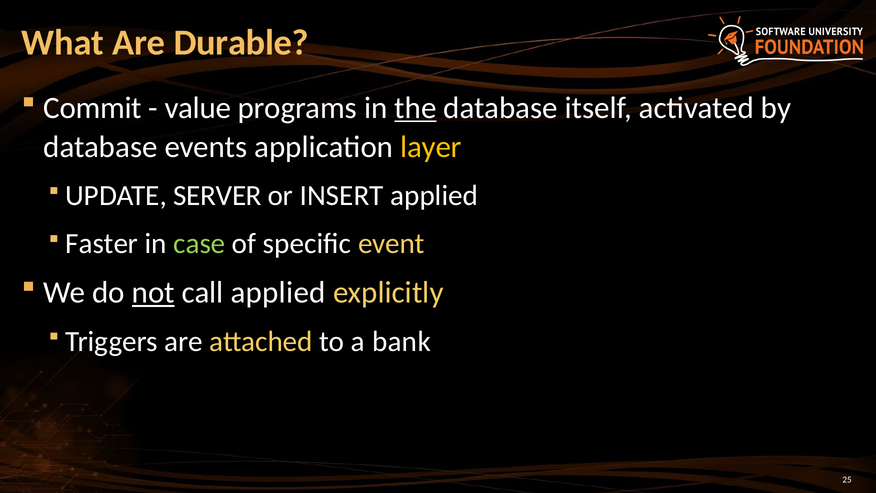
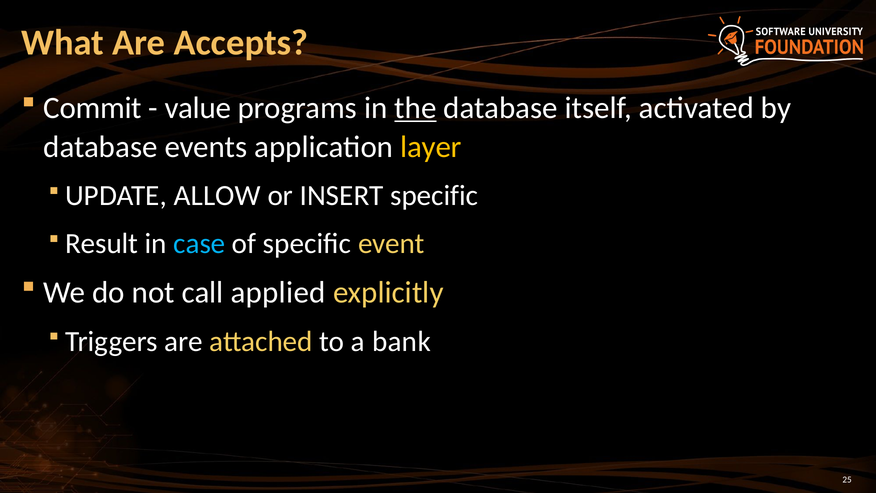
Durable: Durable -> Accepts
SERVER: SERVER -> ALLOW
INSERT applied: applied -> specific
Faster: Faster -> Result
case colour: light green -> light blue
not underline: present -> none
